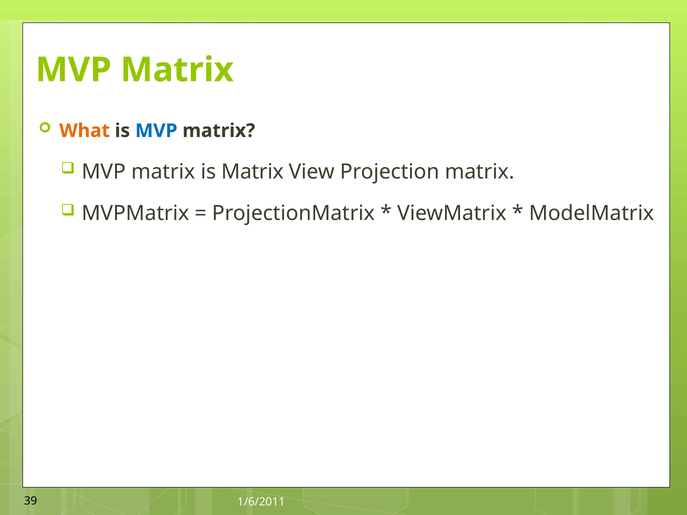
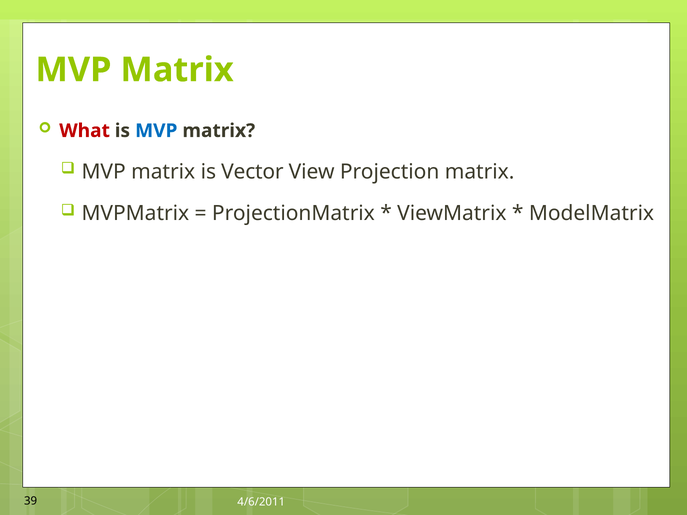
What colour: orange -> red
is Matrix: Matrix -> Vector
1/6/2011: 1/6/2011 -> 4/6/2011
